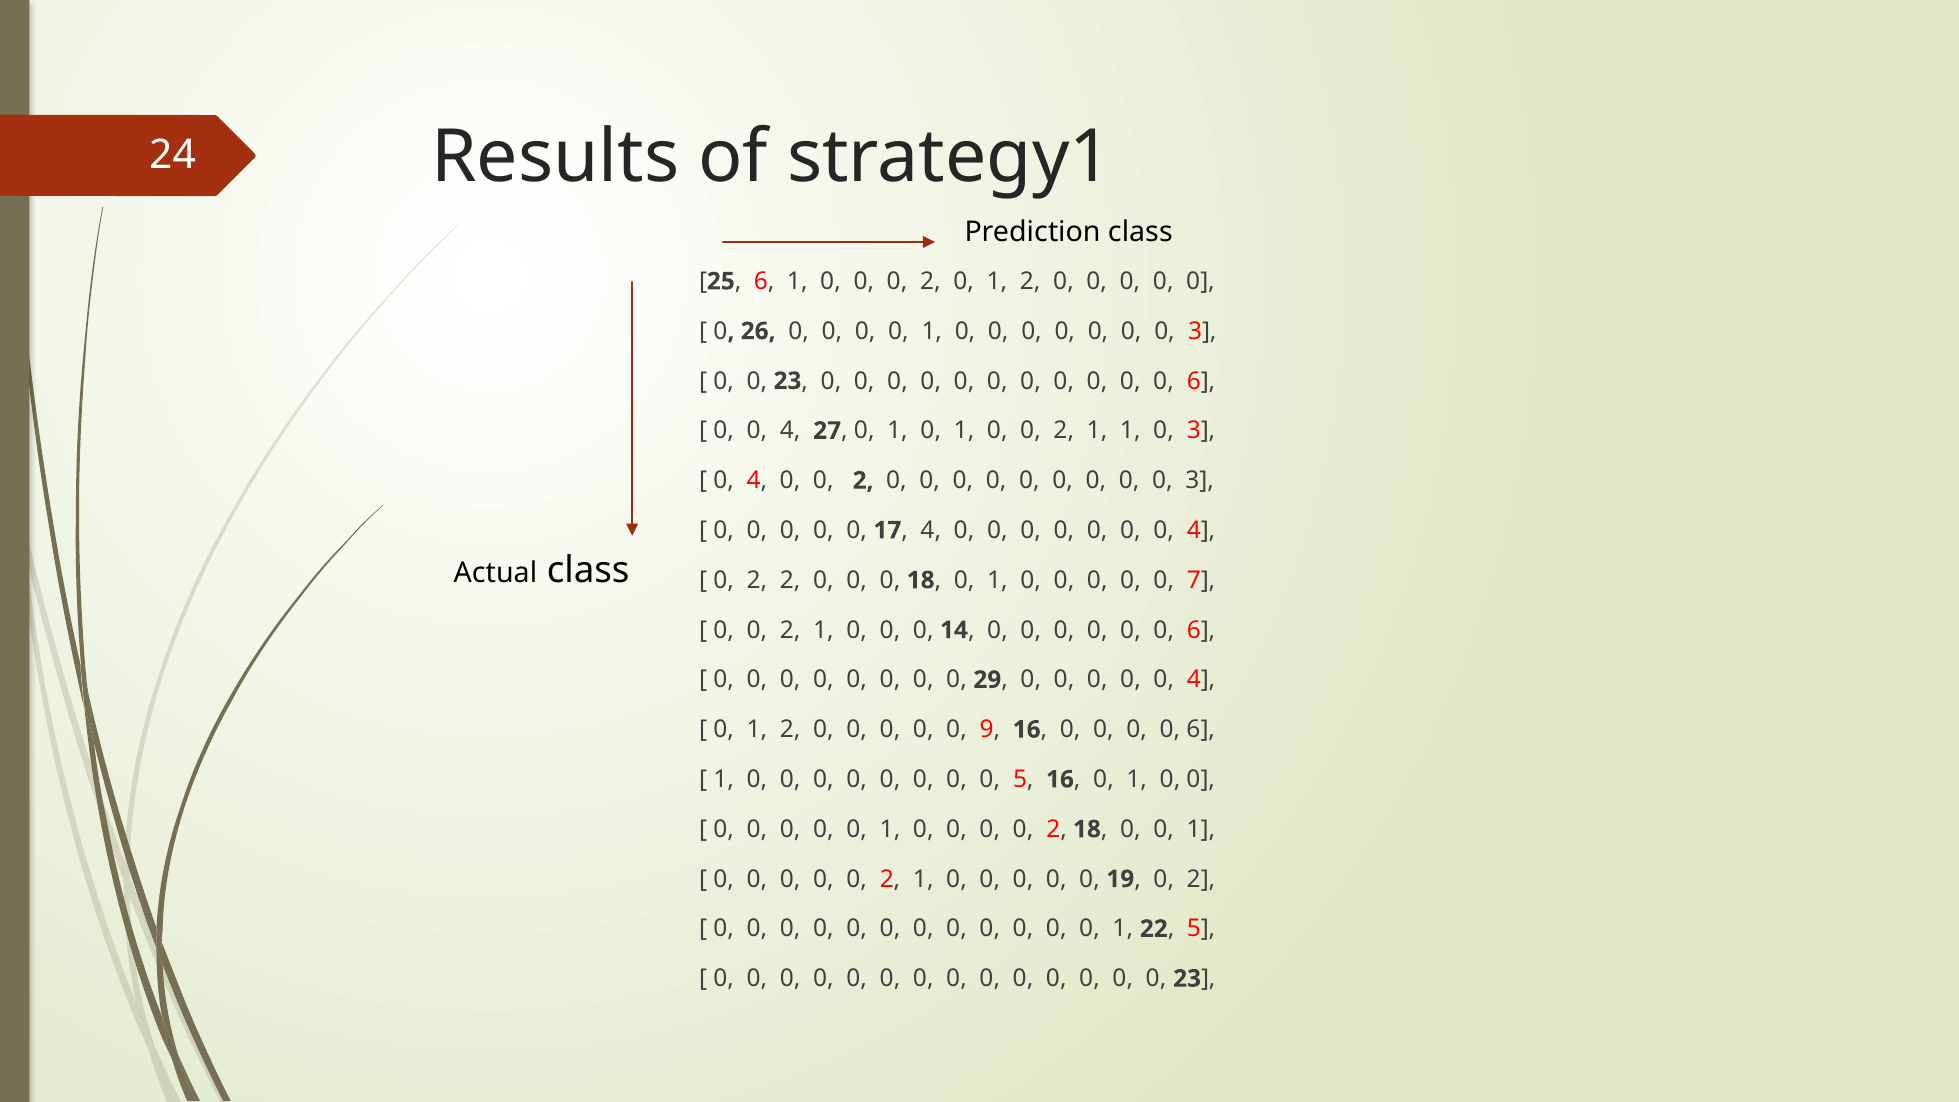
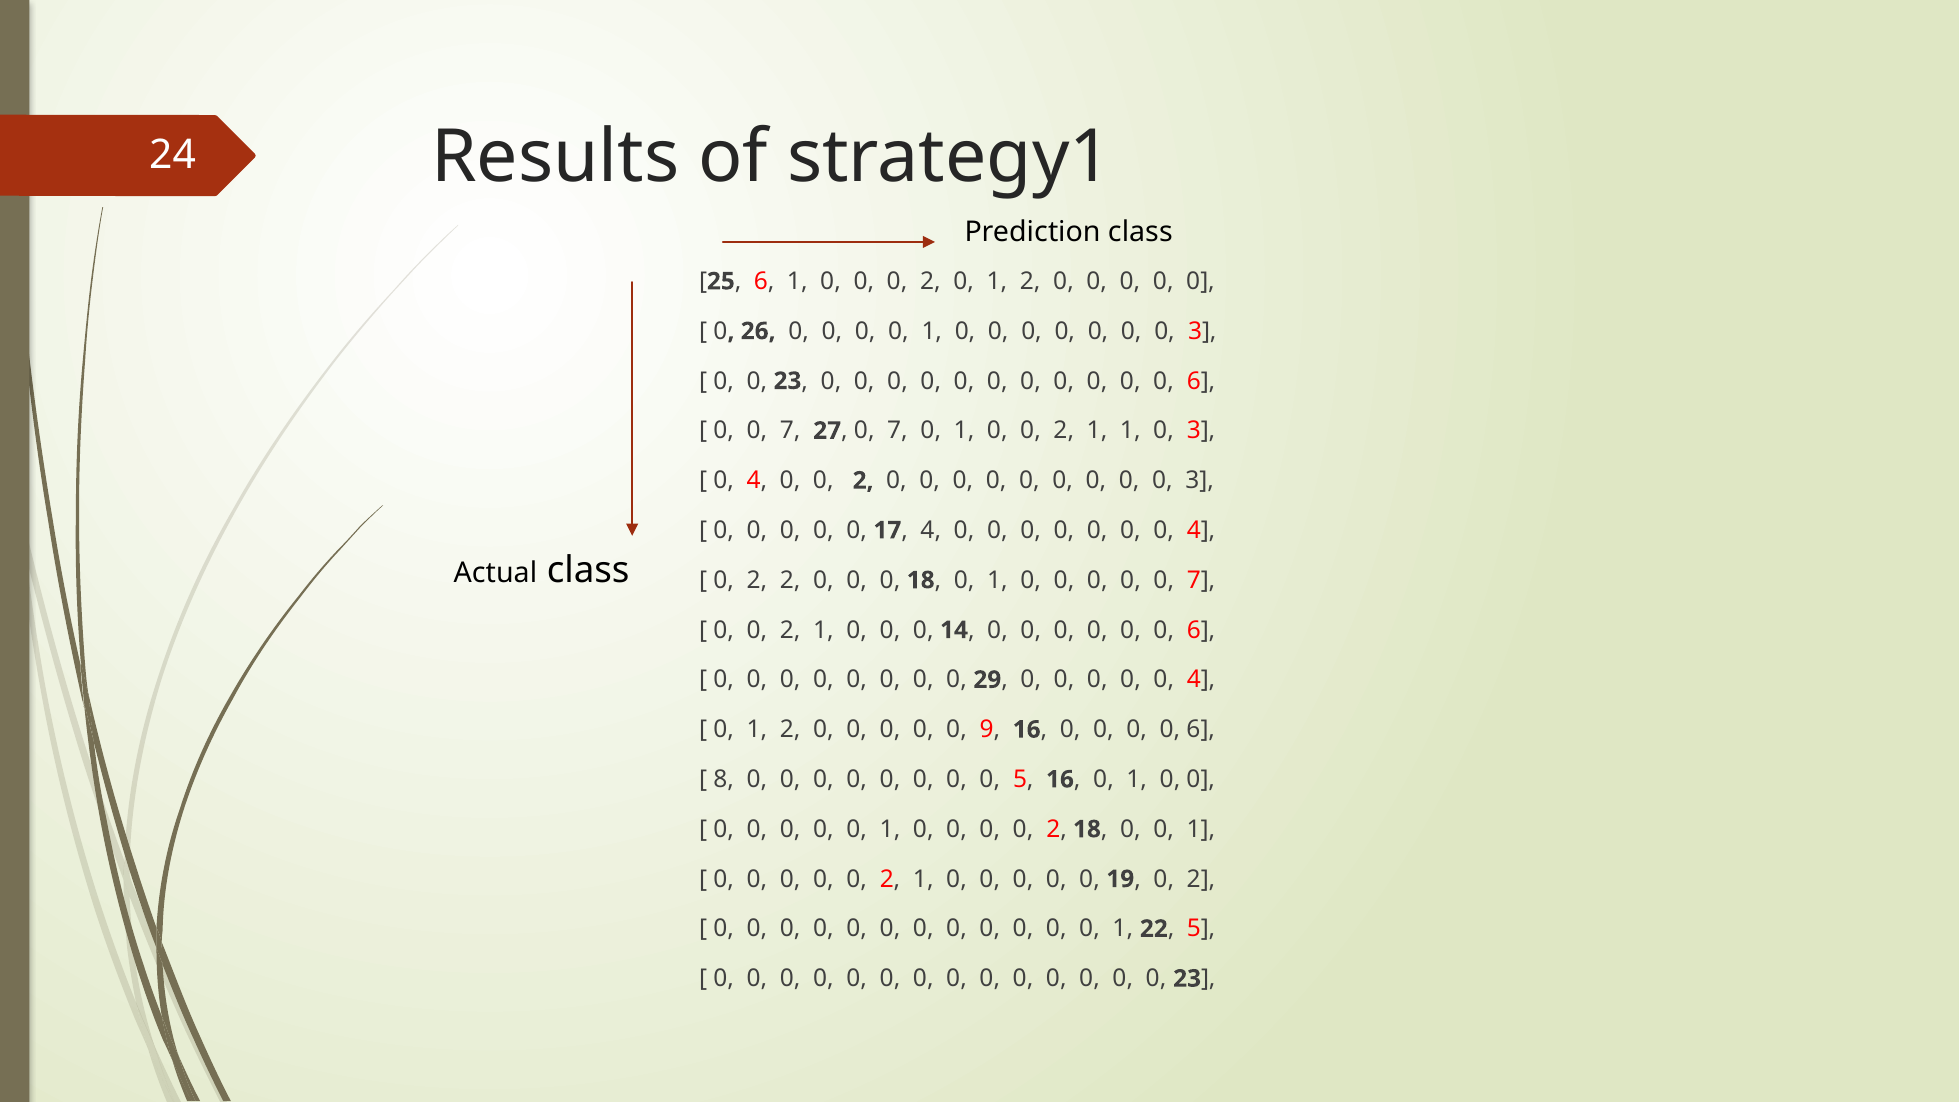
4 at (790, 431): 4 -> 7
27 0 1: 1 -> 7
1 at (724, 779): 1 -> 8
